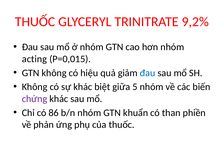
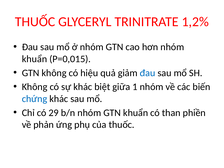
9,2%: 9,2% -> 1,2%
acting at (34, 59): acting -> khuẩn
5: 5 -> 1
chứng colour: purple -> blue
86: 86 -> 29
